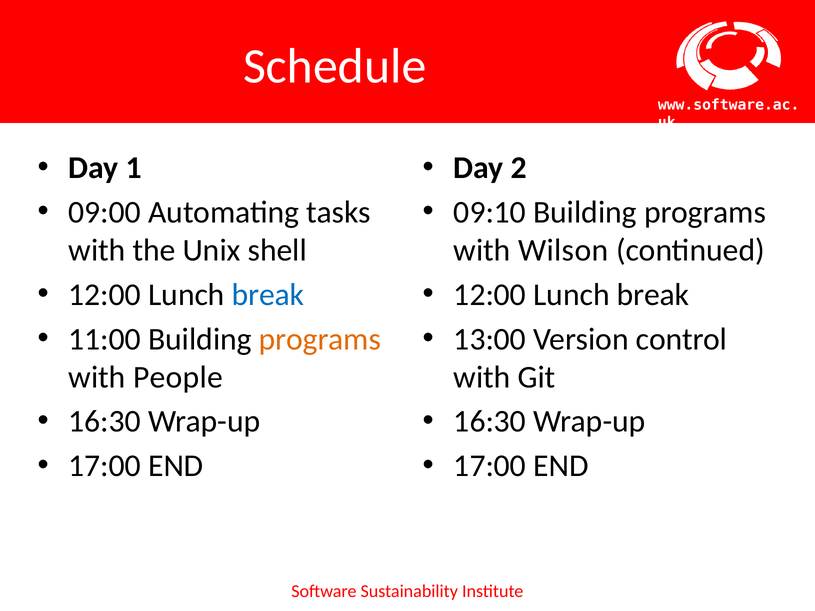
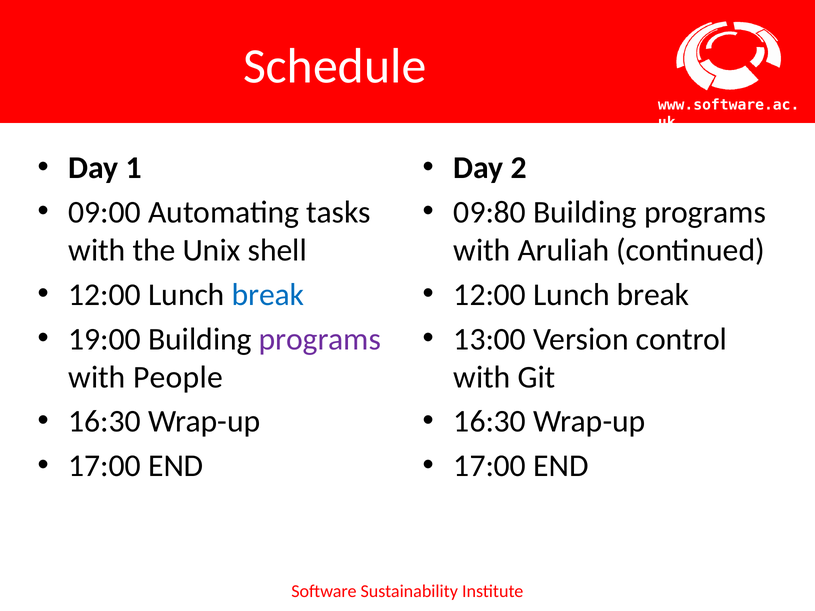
09:10: 09:10 -> 09:80
Wilson: Wilson -> Aruliah
11:00: 11:00 -> 19:00
programs at (320, 339) colour: orange -> purple
